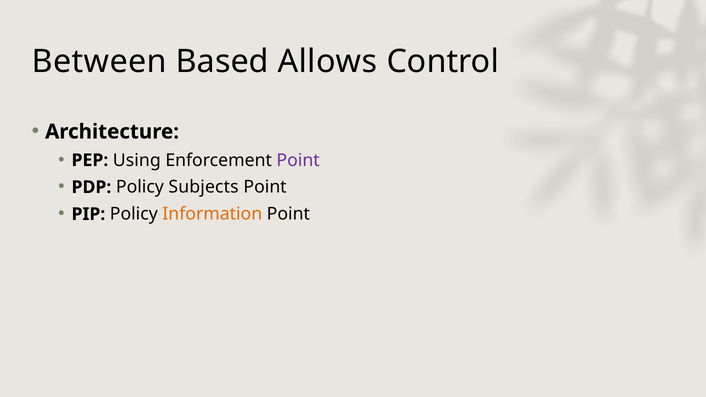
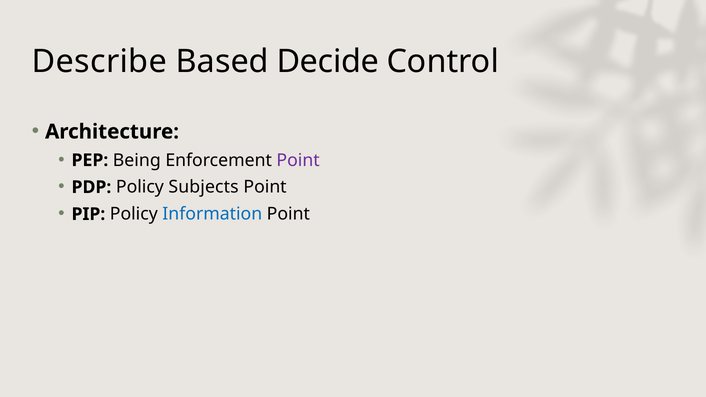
Between: Between -> Describe
Allows: Allows -> Decide
Using: Using -> Being
Information colour: orange -> blue
